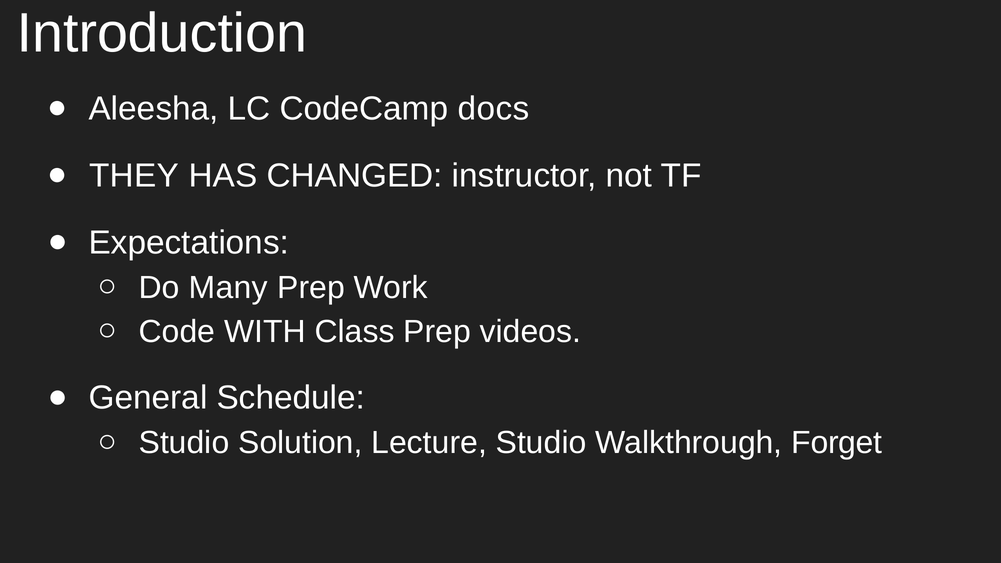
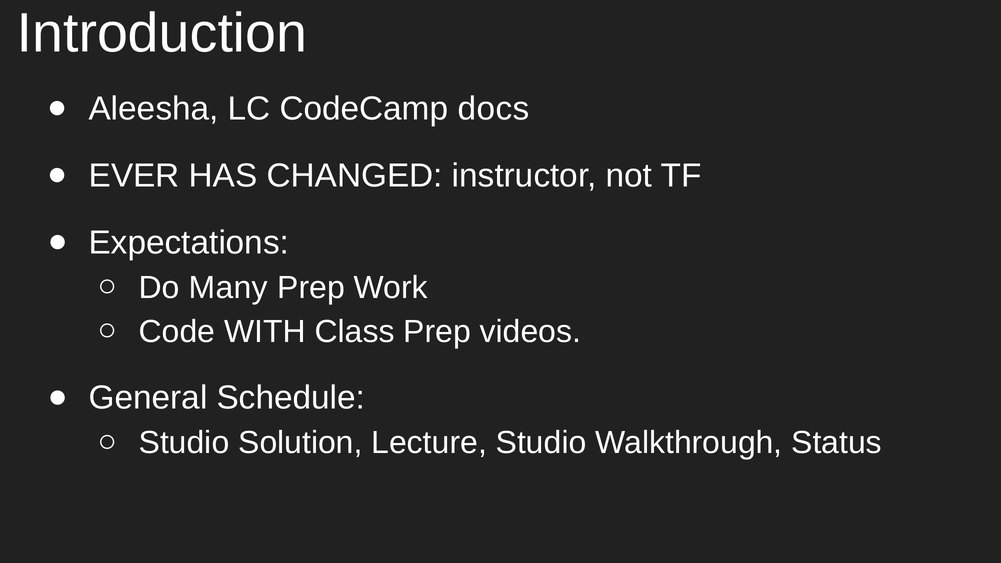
THEY: THEY -> EVER
Forget: Forget -> Status
